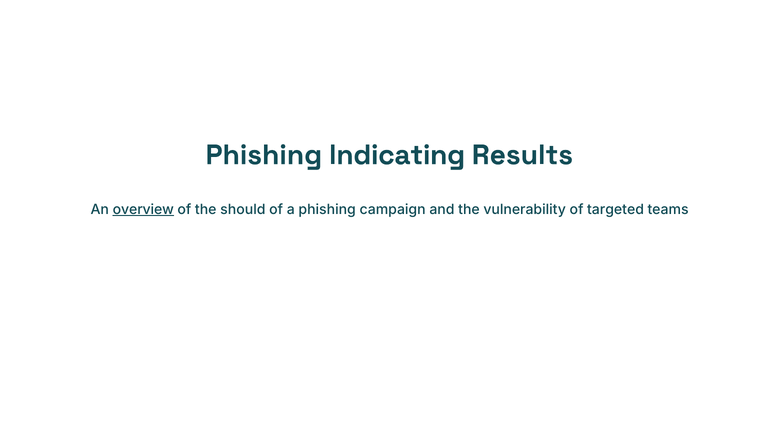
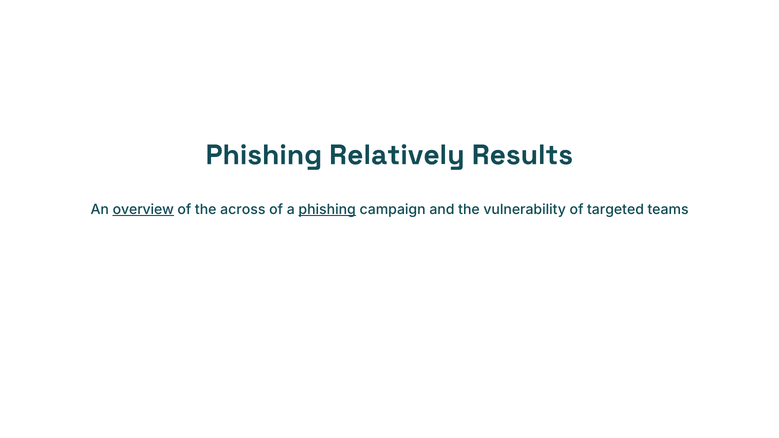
Indicating: Indicating -> Relatively
should: should -> across
phishing at (327, 210) underline: none -> present
